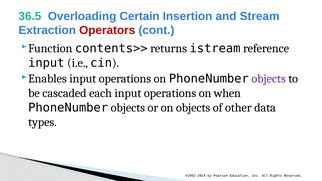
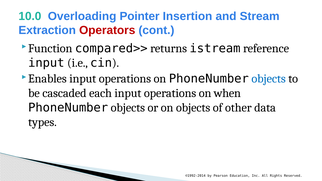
36.5: 36.5 -> 10.0
Certain: Certain -> Pointer
contents>>: contents>> -> compared>>
objects at (269, 79) colour: purple -> blue
